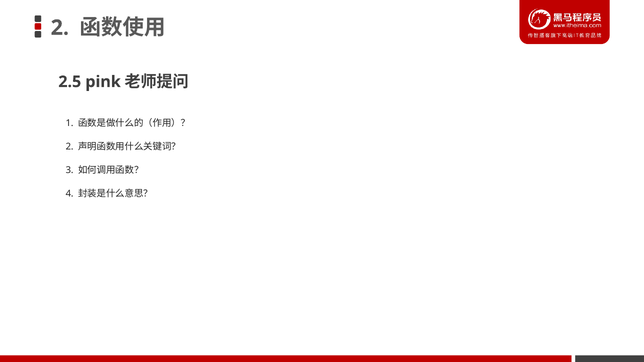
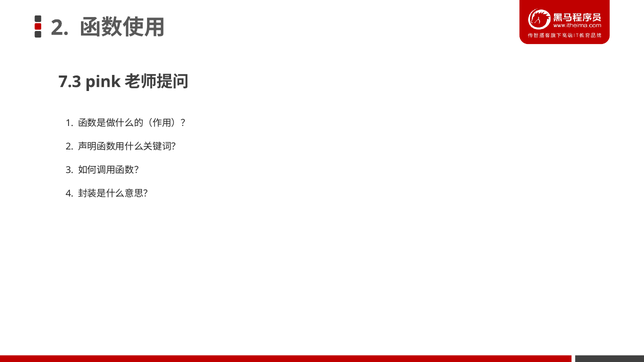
2.5: 2.5 -> 7.3
